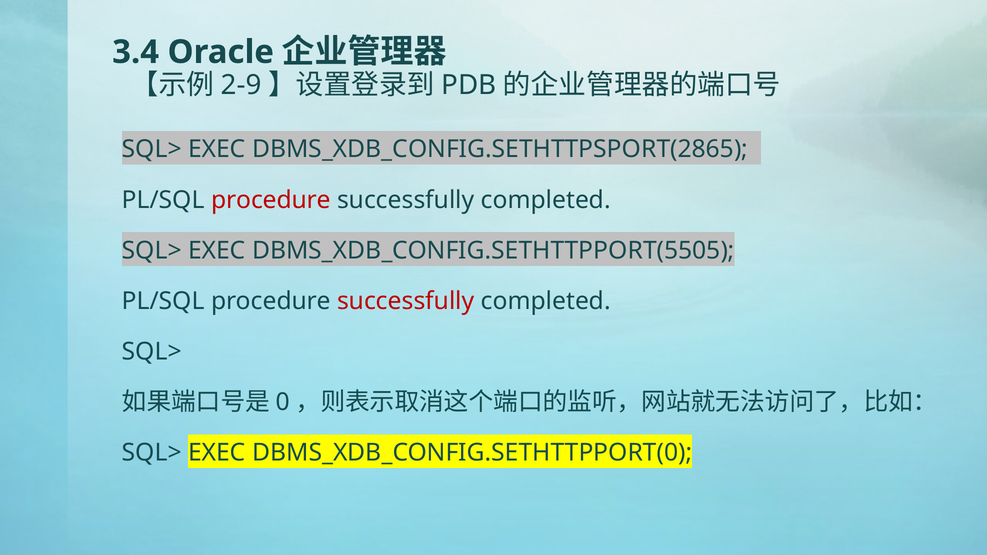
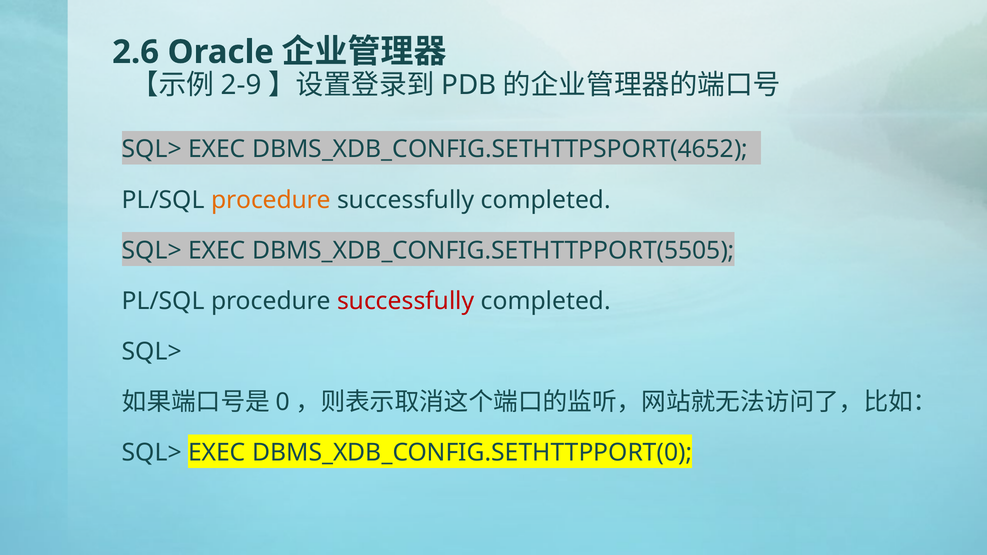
3.4: 3.4 -> 2.6
DBMS_XDB_CONFIG.SETHTTPSPORT(2865: DBMS_XDB_CONFIG.SETHTTPSPORT(2865 -> DBMS_XDB_CONFIG.SETHTTPSPORT(4652
procedure at (271, 200) colour: red -> orange
